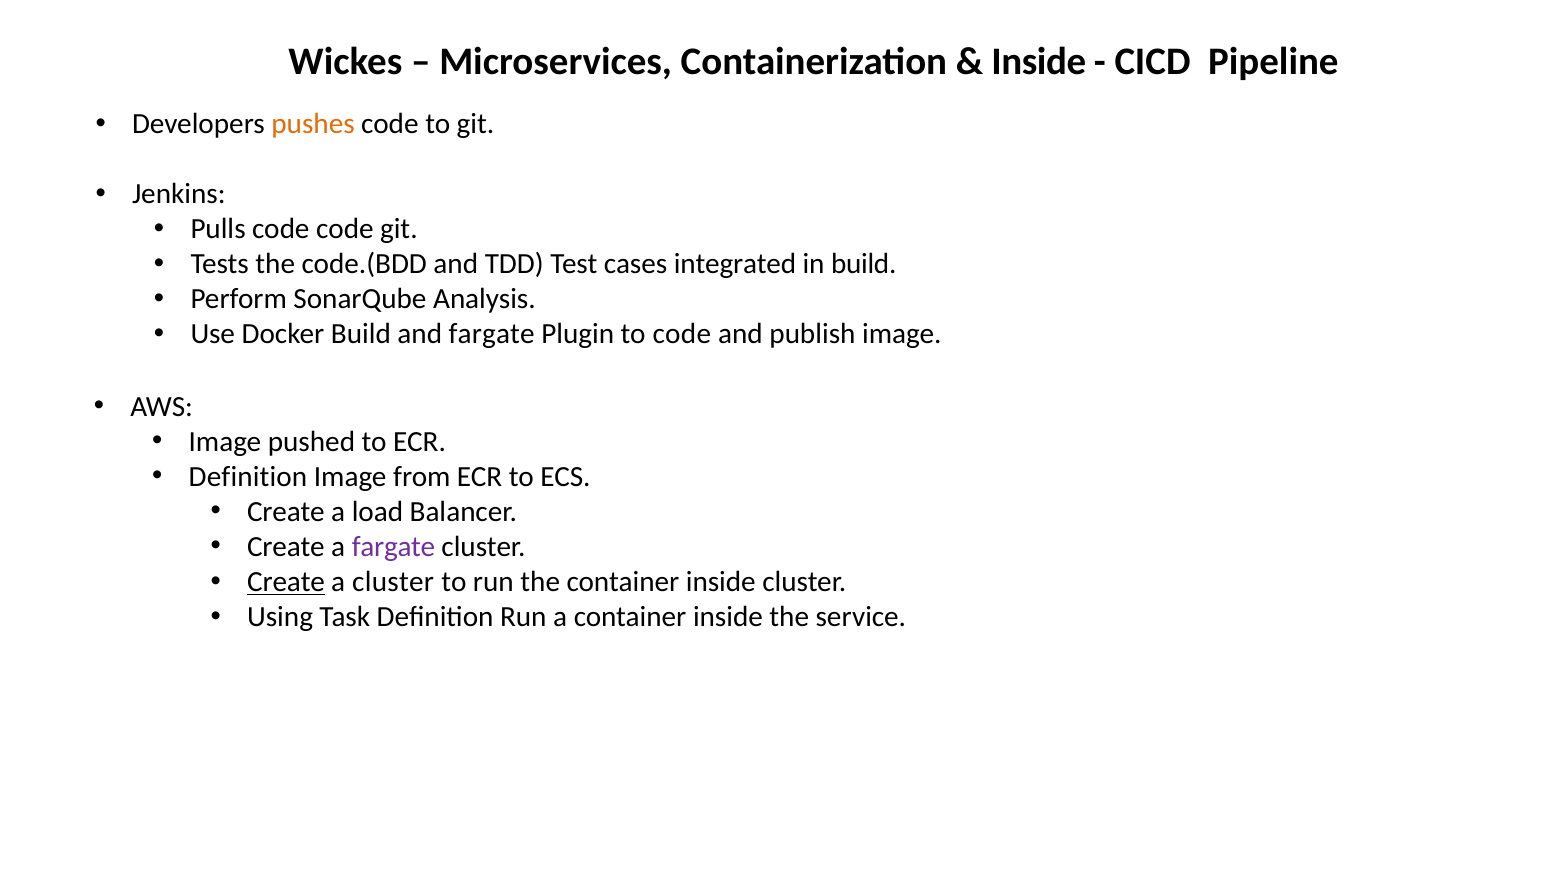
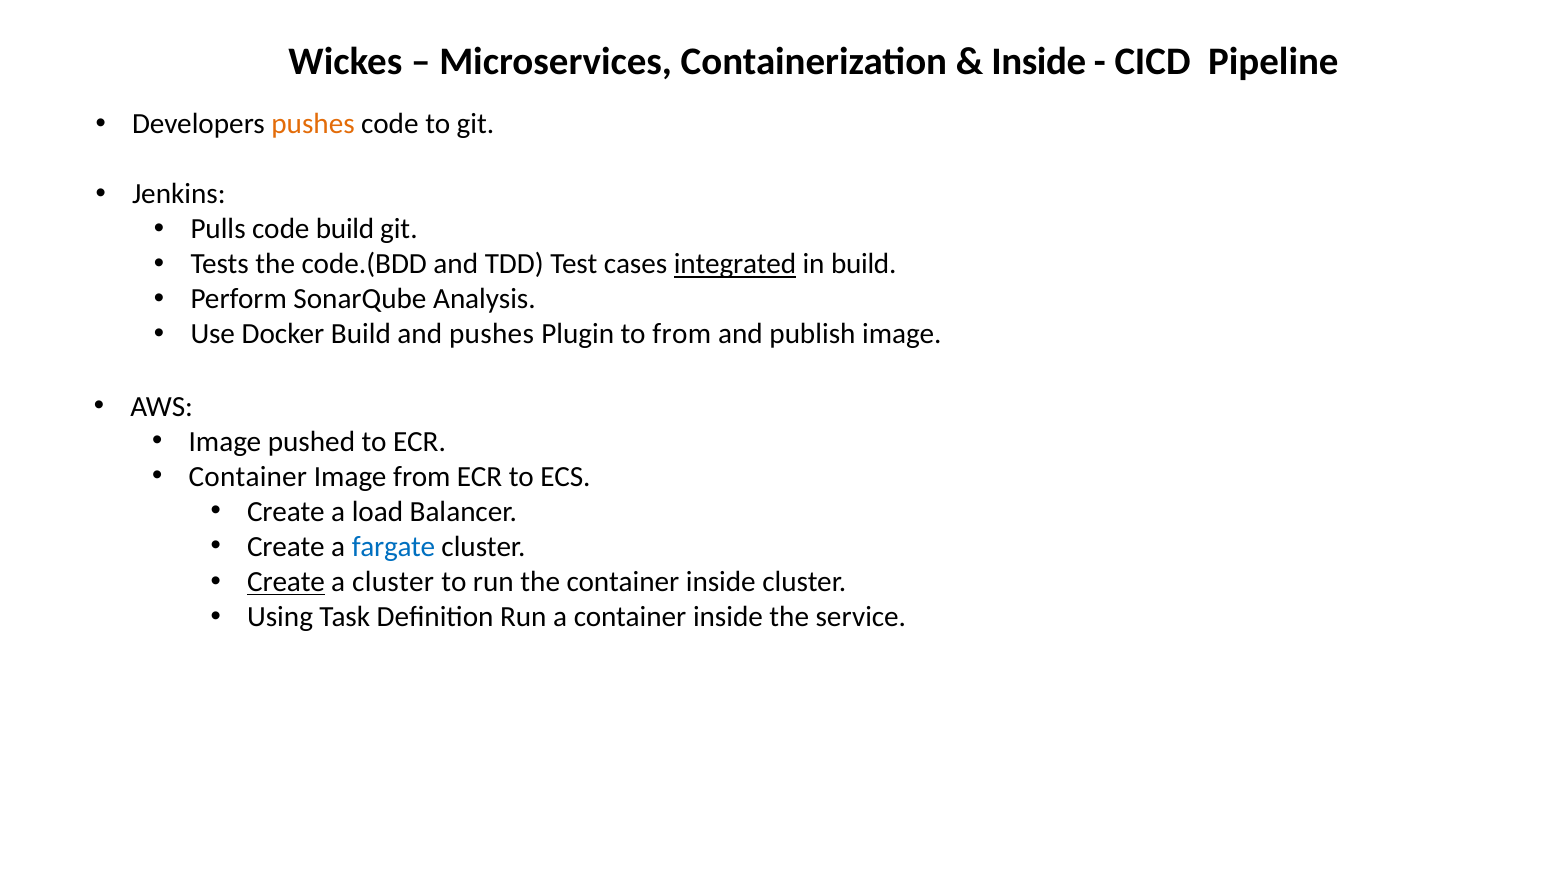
code code: code -> build
integrated underline: none -> present
and fargate: fargate -> pushes
to code: code -> from
Definition at (248, 477): Definition -> Container
fargate at (394, 547) colour: purple -> blue
